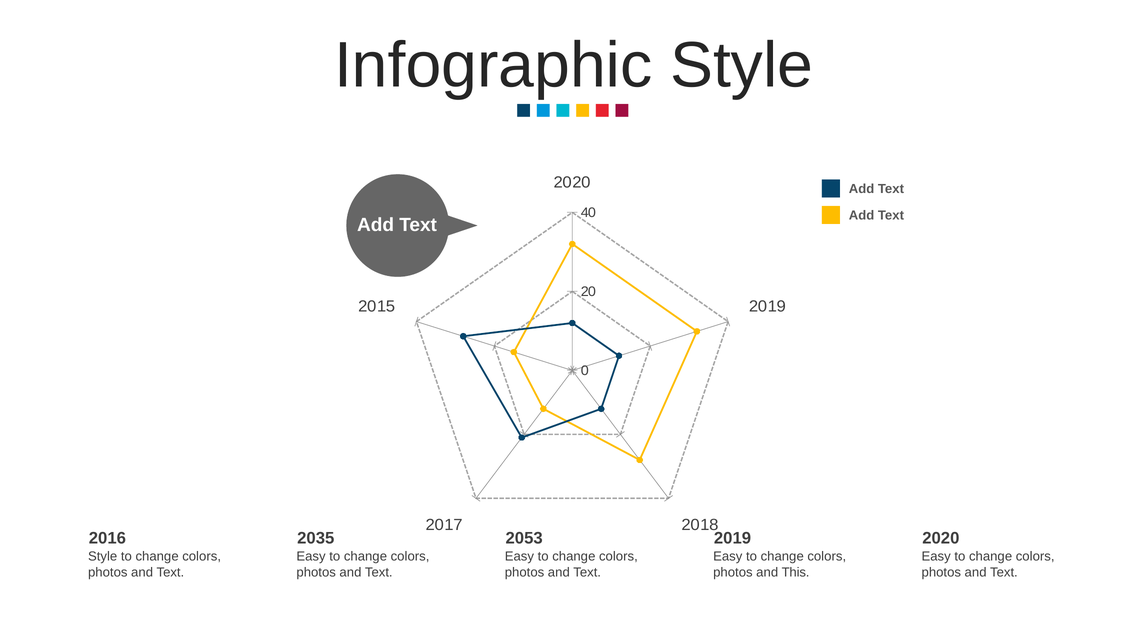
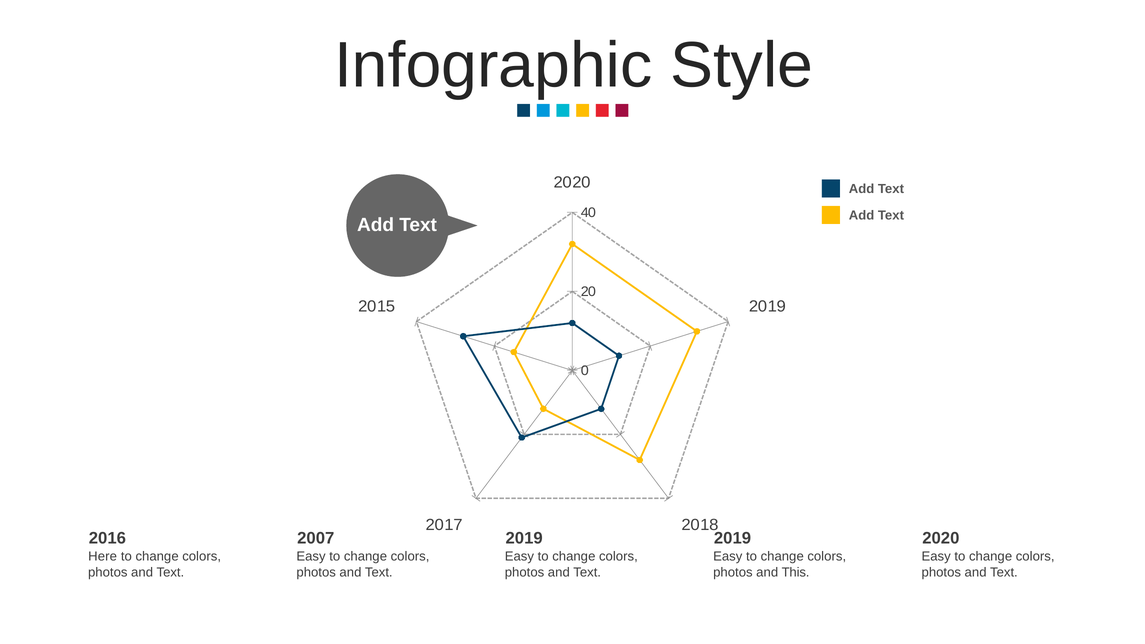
2035: 2035 -> 2007
2053 at (524, 538): 2053 -> 2019
Style at (103, 557): Style -> Here
